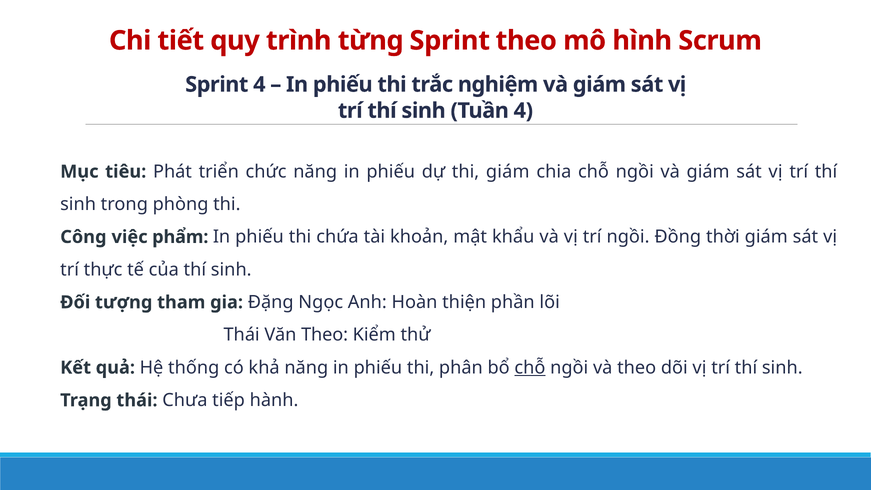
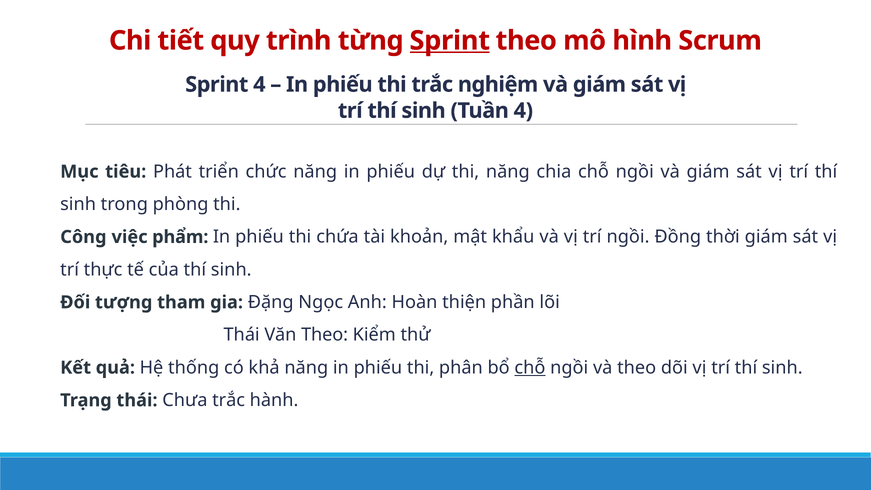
Sprint at (450, 41) underline: none -> present
thi giám: giám -> năng
Chưa tiếp: tiếp -> trắc
